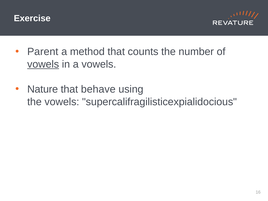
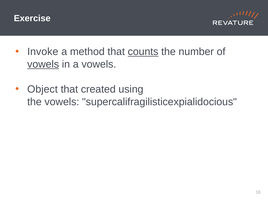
Parent: Parent -> Invoke
counts underline: none -> present
Nature: Nature -> Object
behave: behave -> created
